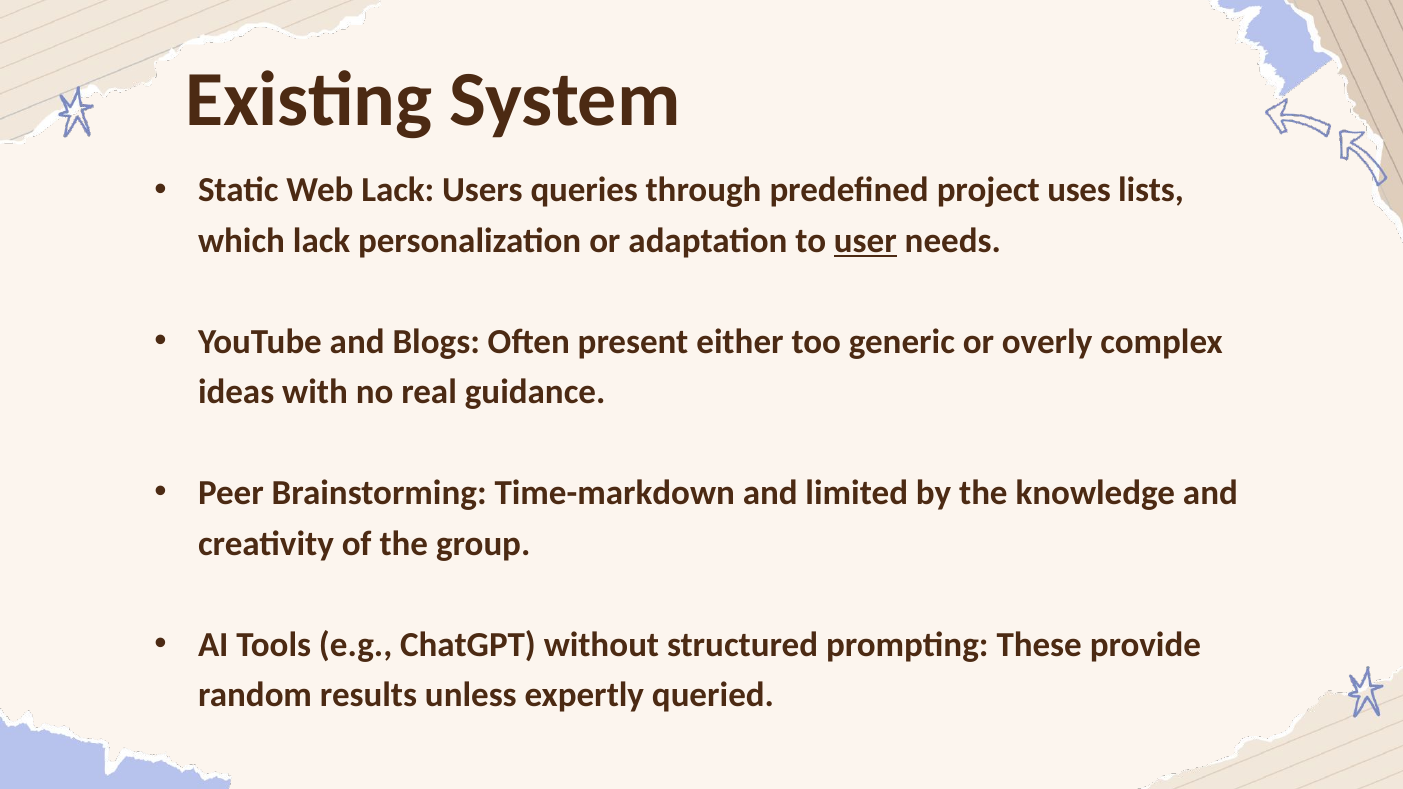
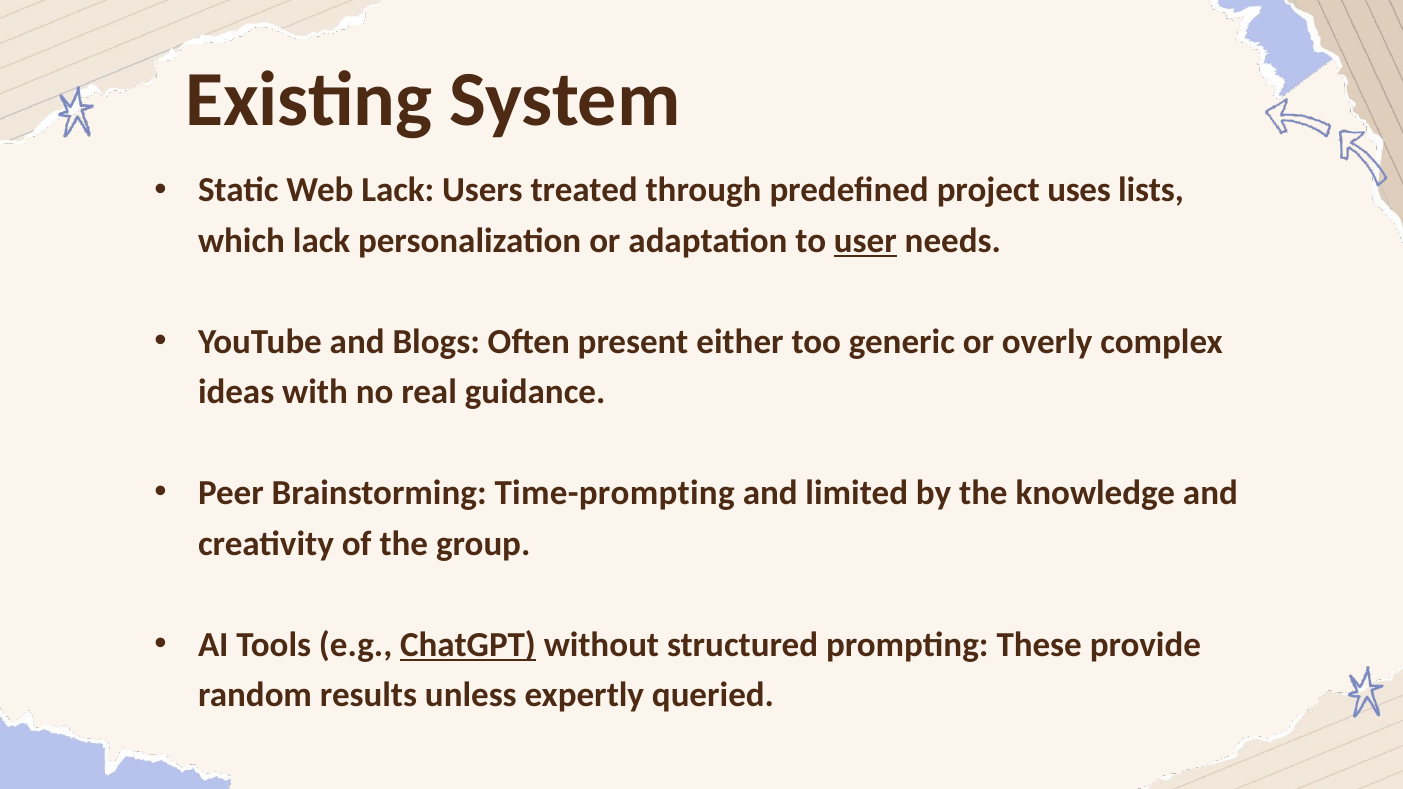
queries: queries -> treated
Time-markdown: Time-markdown -> Time-prompting
ChatGPT underline: none -> present
